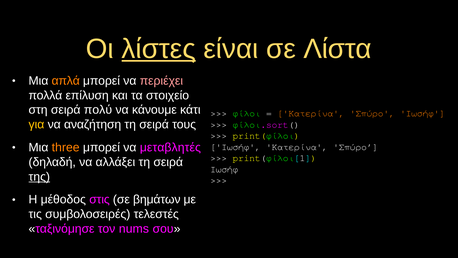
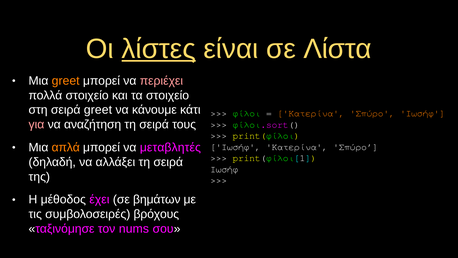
Μια απλά: απλά -> greet
πολλά επίλυση: επίλυση -> στοιχείο
σειρά πολύ: πολύ -> greet
για colour: yellow -> pink
three: three -> απλά
της underline: present -> none
στις: στις -> έχει
τελεστές: τελεστές -> βρόχους
